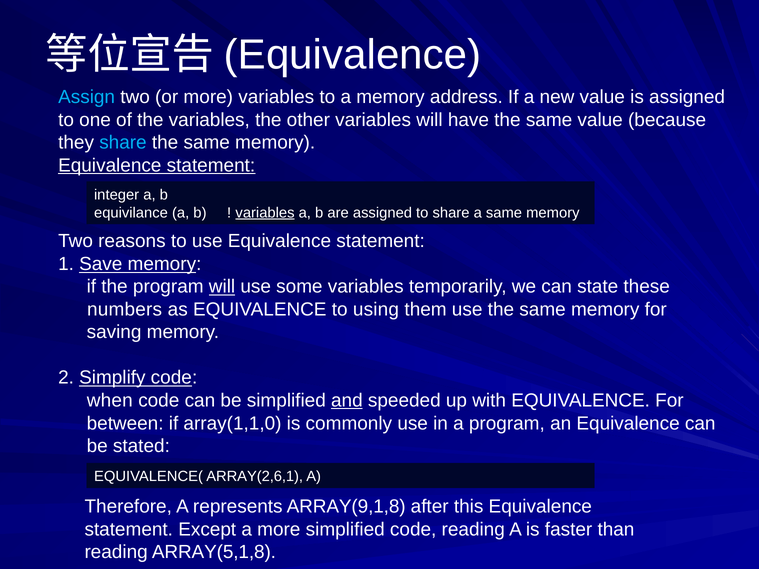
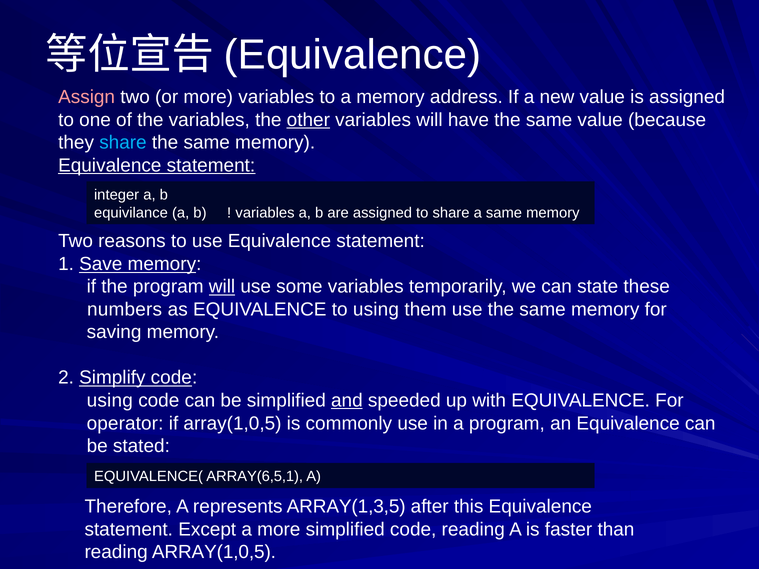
Assign colour: light blue -> pink
other underline: none -> present
variables at (265, 213) underline: present -> none
when at (110, 401): when -> using
between: between -> operator
if array(1,1,0: array(1,1,0 -> array(1,0,5
ARRAY(2,6,1: ARRAY(2,6,1 -> ARRAY(6,5,1
ARRAY(9,1,8: ARRAY(9,1,8 -> ARRAY(1,3,5
reading ARRAY(5,1,8: ARRAY(5,1,8 -> ARRAY(1,0,5
